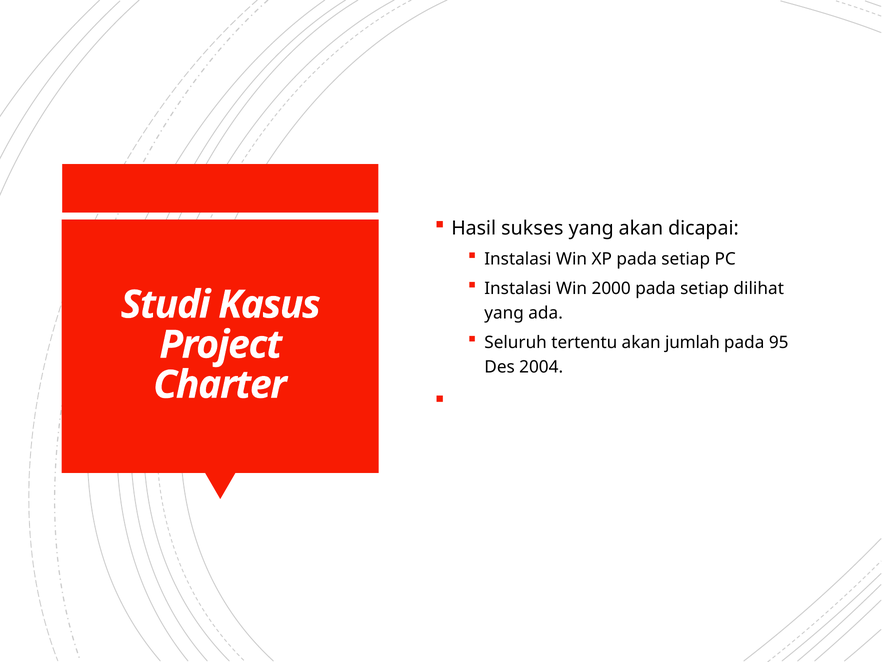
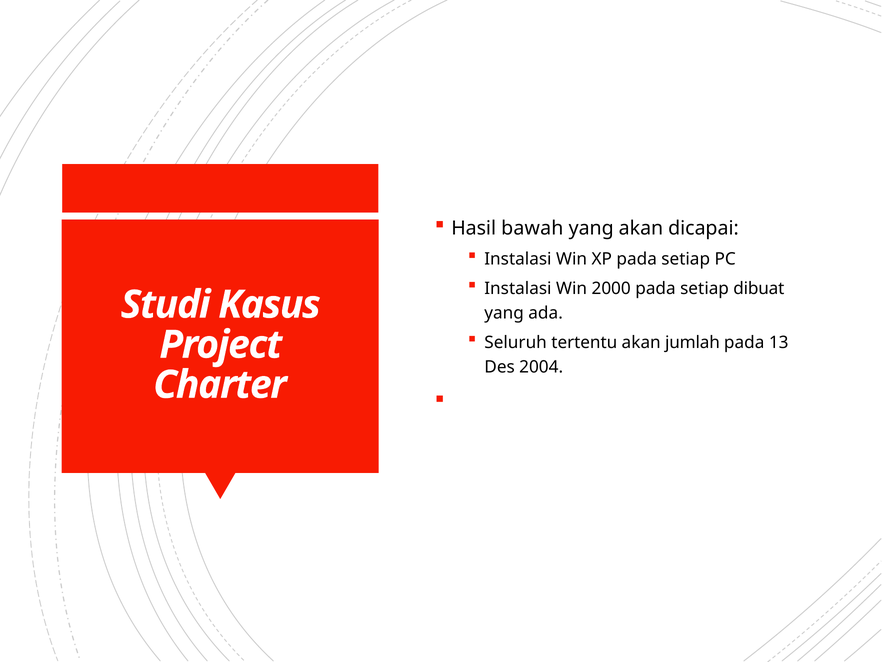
sukses: sukses -> bawah
dilihat: dilihat -> dibuat
95: 95 -> 13
